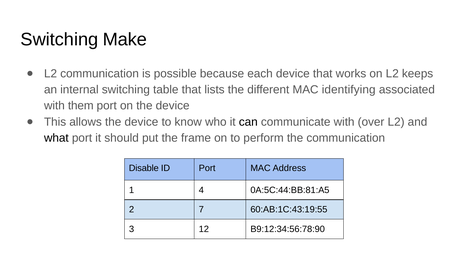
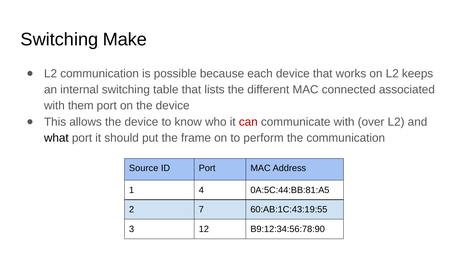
identifying: identifying -> connected
can colour: black -> red
Disable: Disable -> Source
